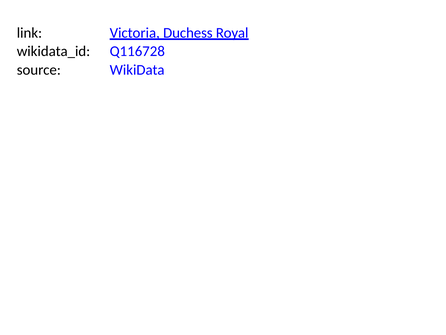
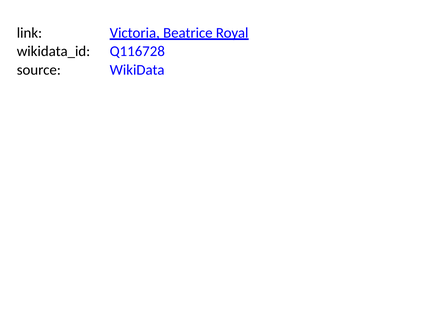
Duchess: Duchess -> Beatrice
